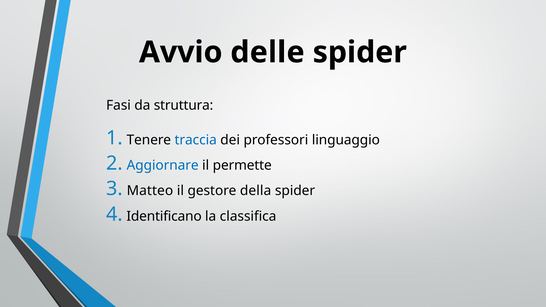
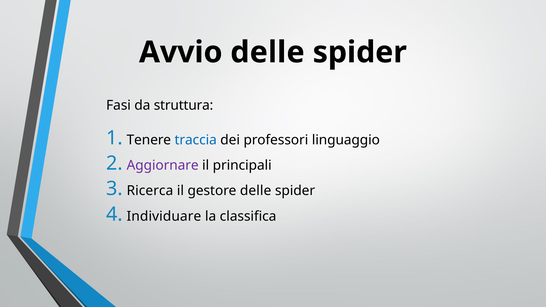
Aggiornare colour: blue -> purple
permette: permette -> principali
Matteo: Matteo -> Ricerca
gestore della: della -> delle
Identificano: Identificano -> Individuare
